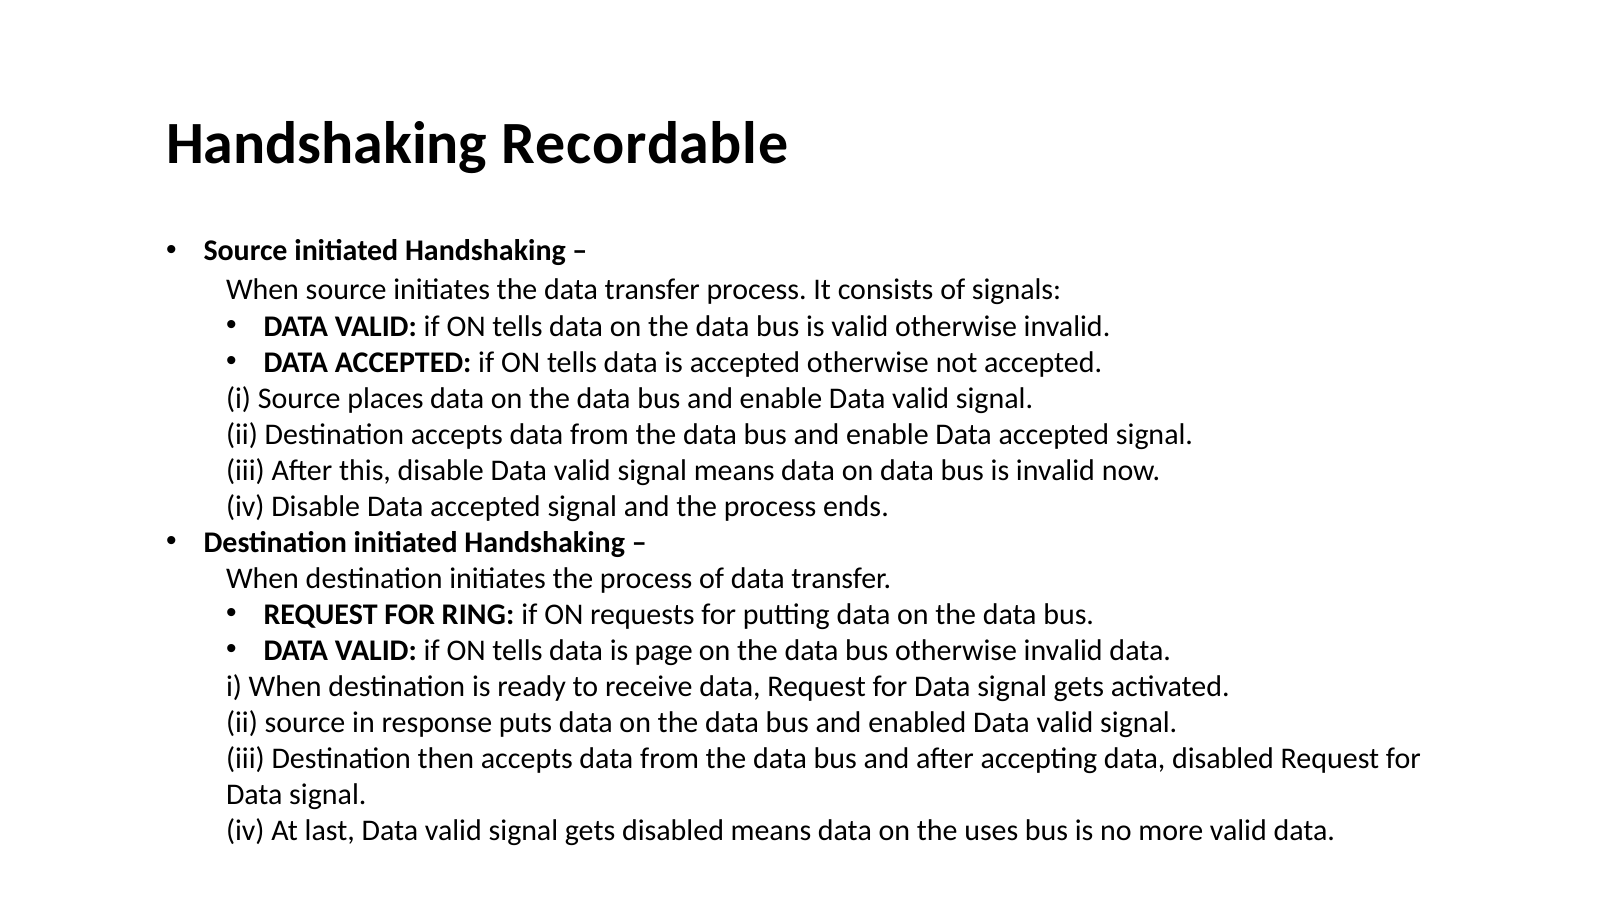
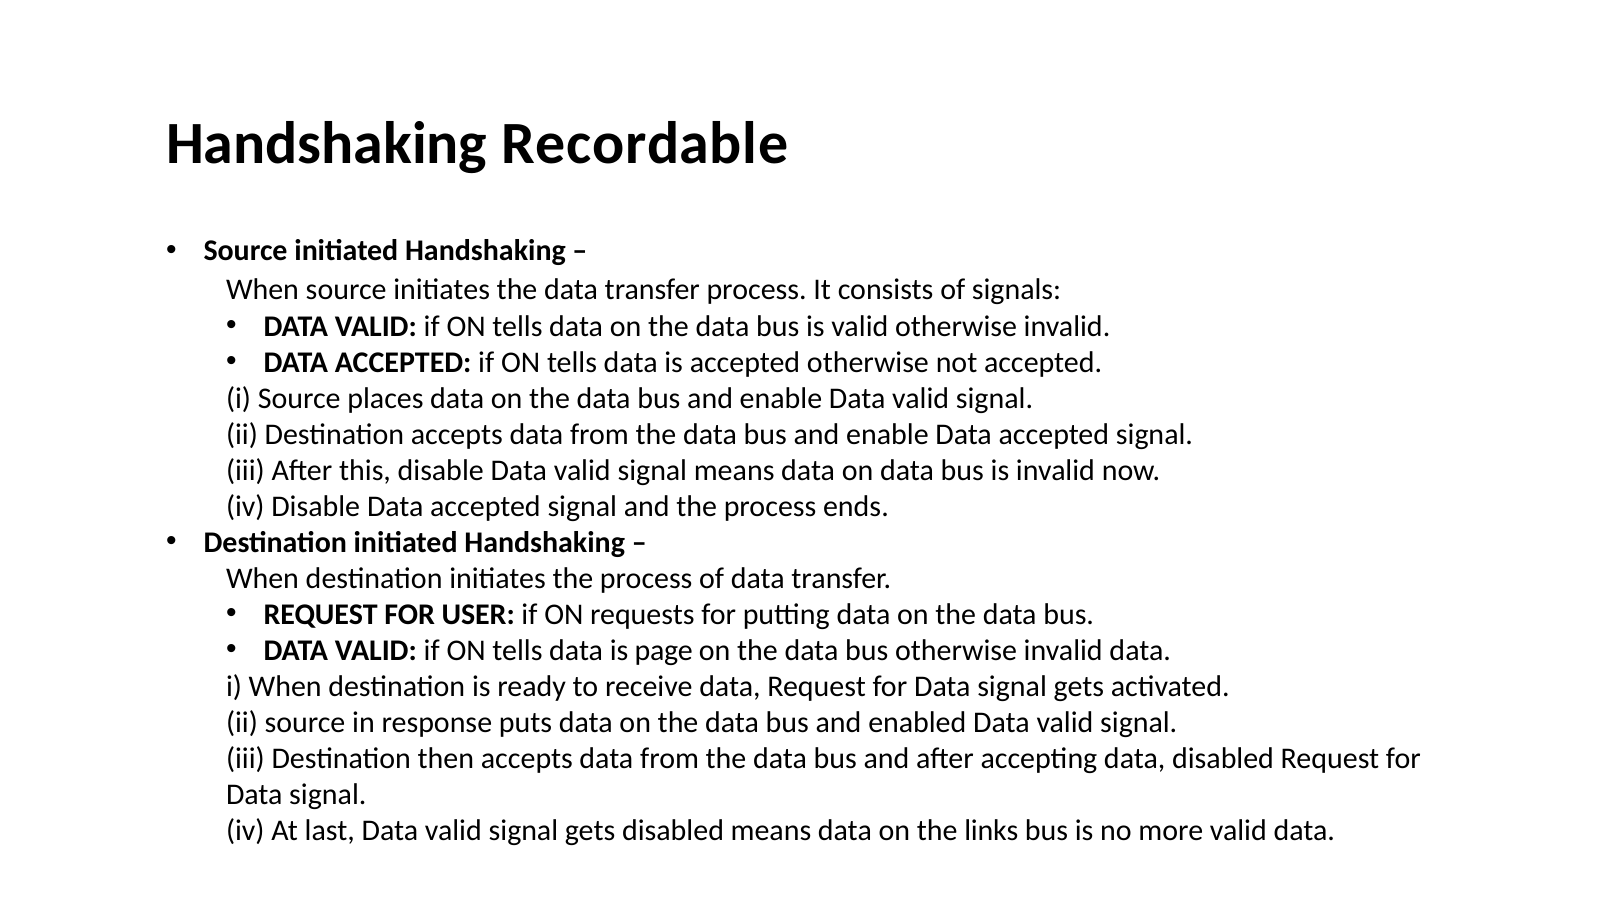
RING: RING -> USER
uses: uses -> links
